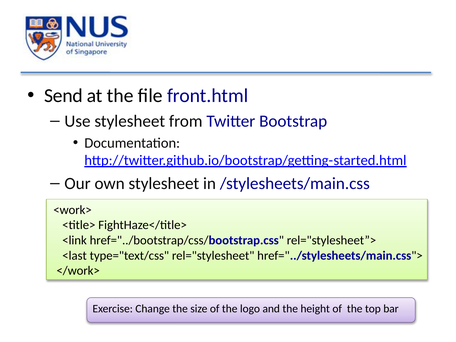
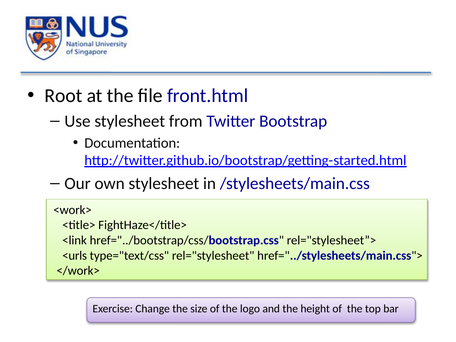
Send: Send -> Root
<last: <last -> <urls
